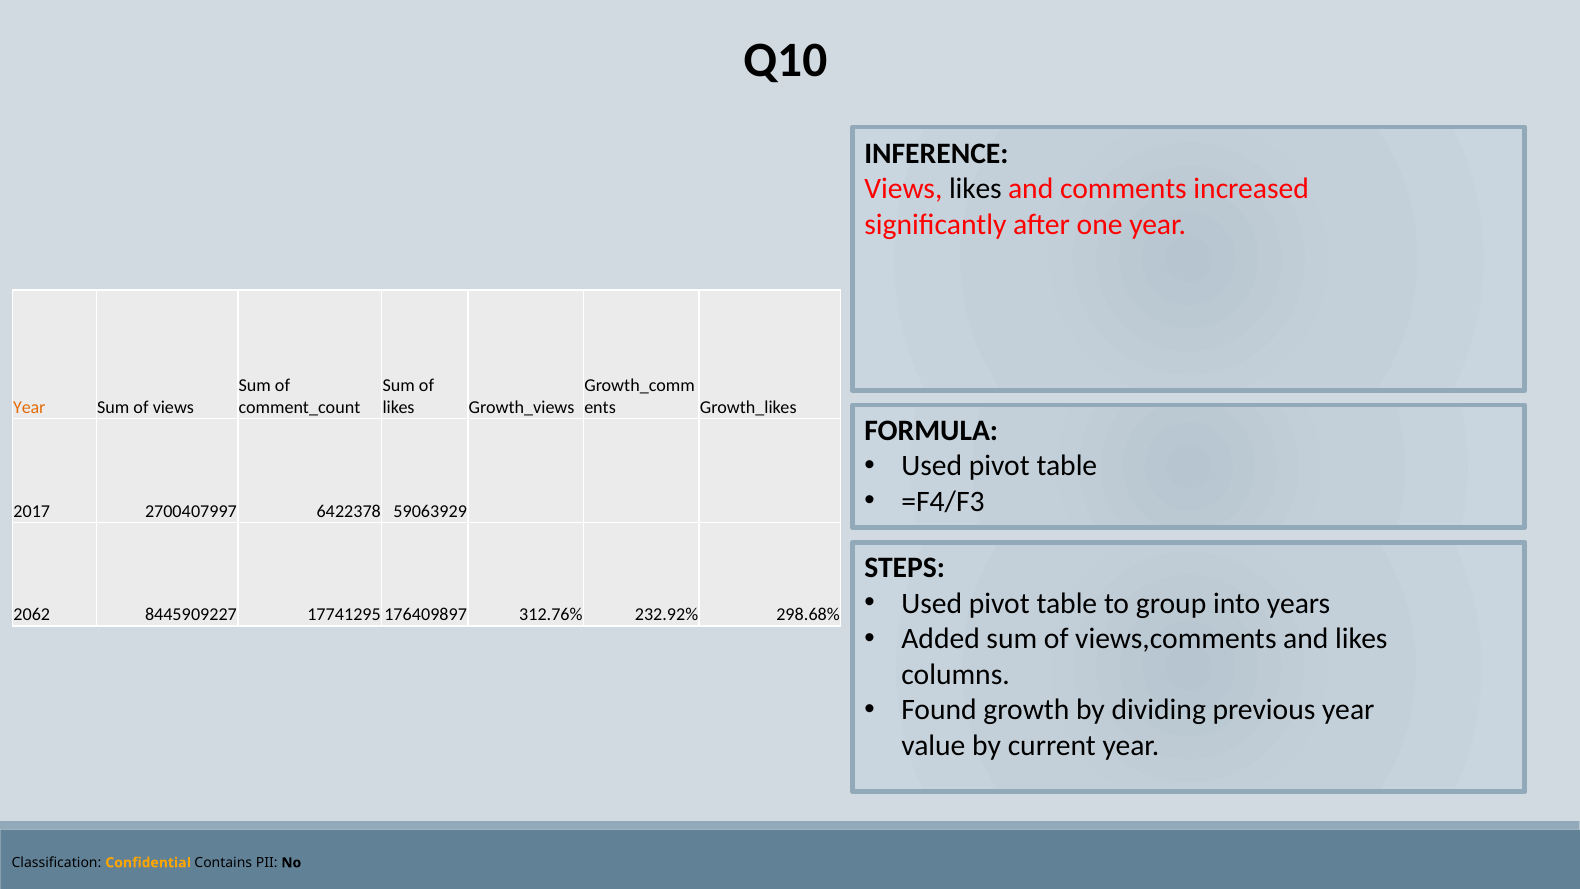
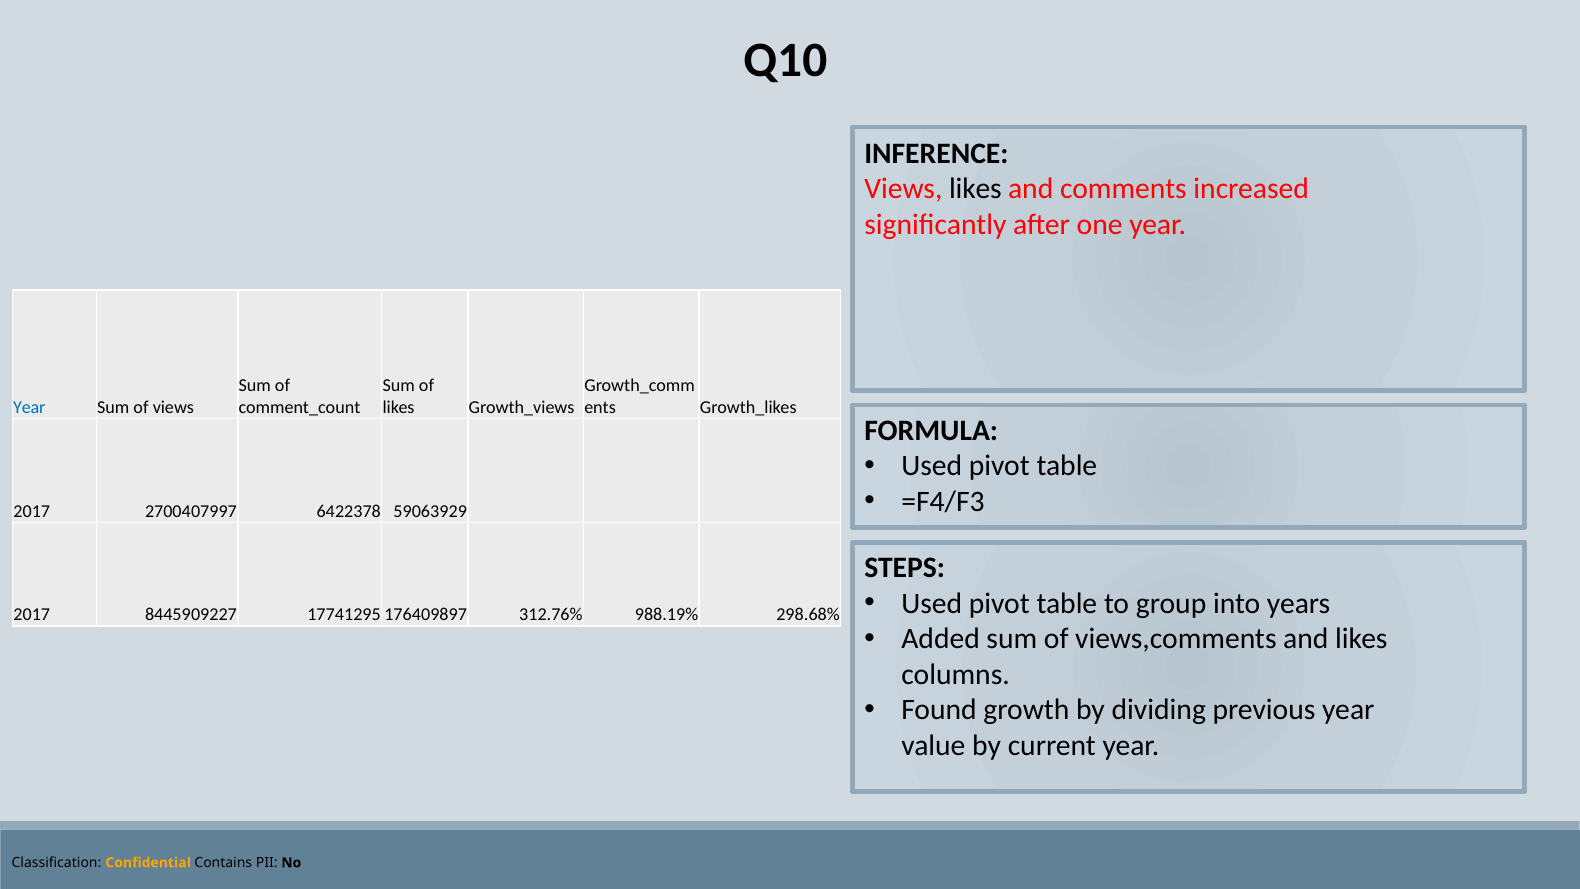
Year at (29, 407) colour: orange -> blue
2062 at (32, 615): 2062 -> 2017
232.92%: 232.92% -> 988.19%
